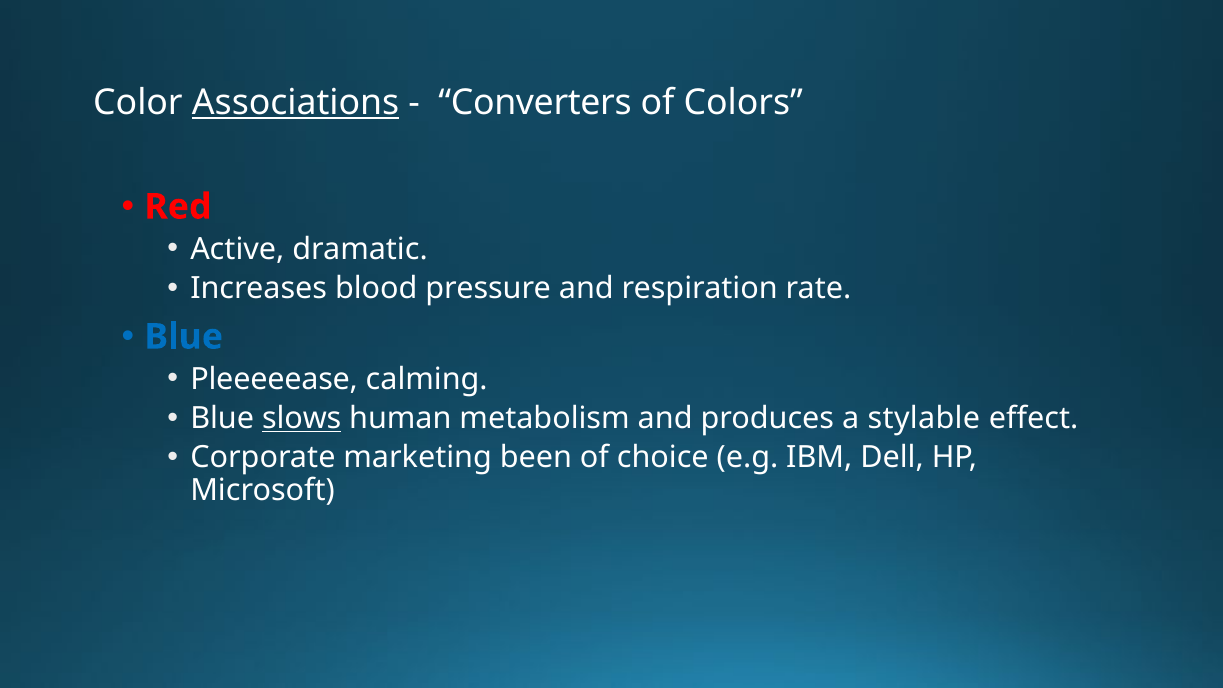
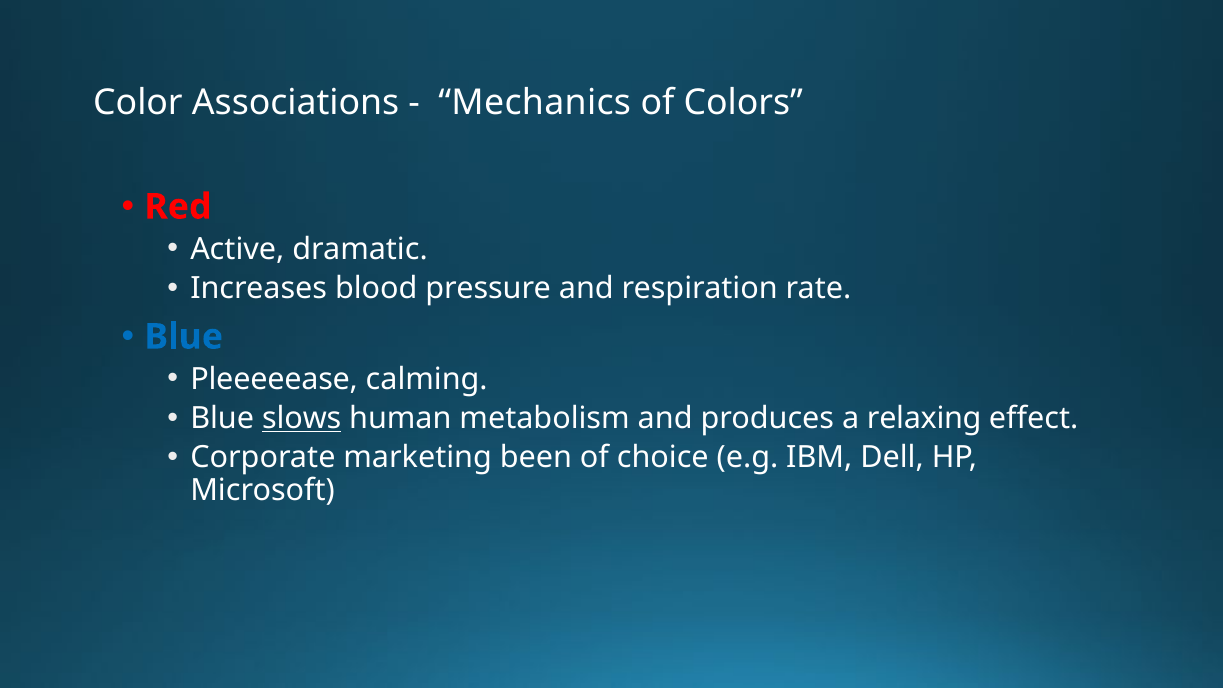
Associations underline: present -> none
Converters: Converters -> Mechanics
stylable: stylable -> relaxing
